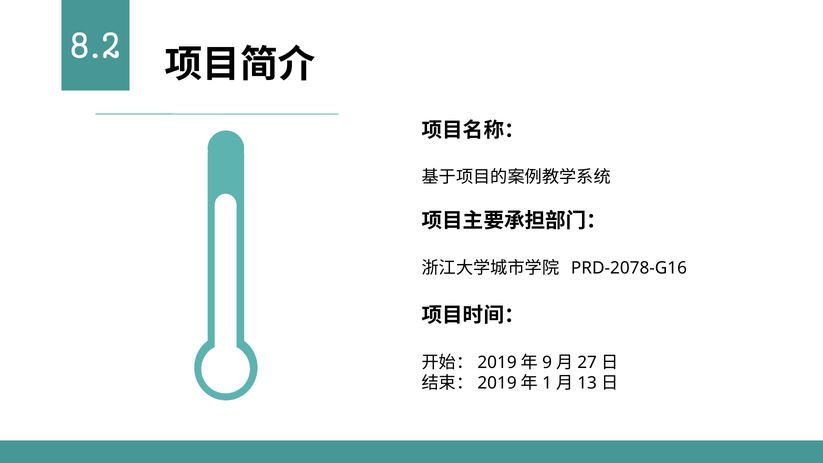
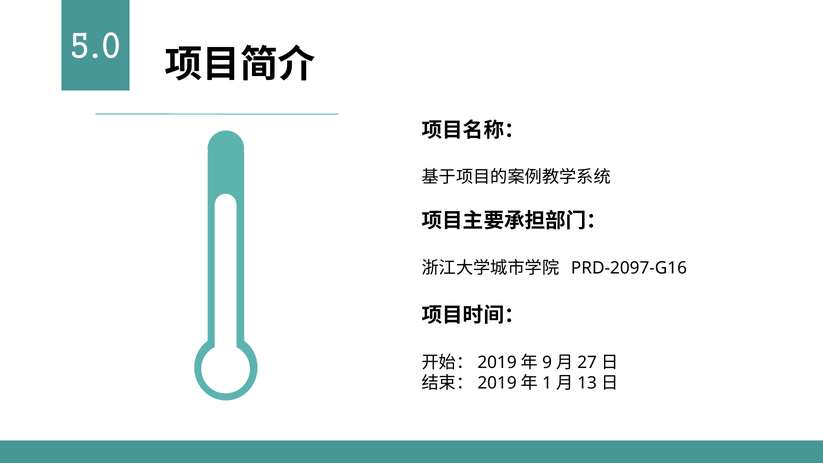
8.2: 8.2 -> 5.0
PRD-2078-G16: PRD-2078-G16 -> PRD-2097-G16
